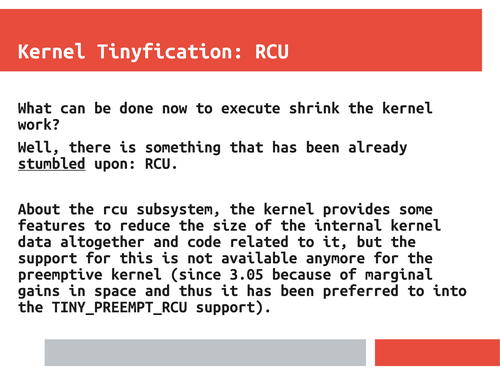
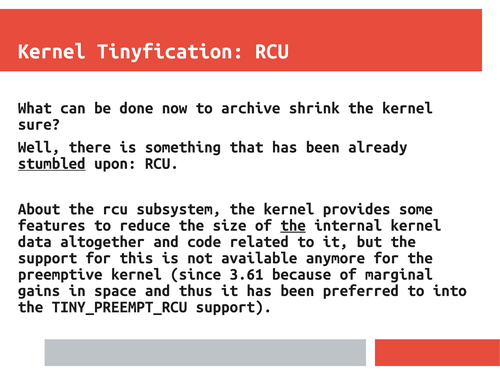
execute: execute -> archive
work: work -> sure
the at (293, 226) underline: none -> present
3.05: 3.05 -> 3.61
